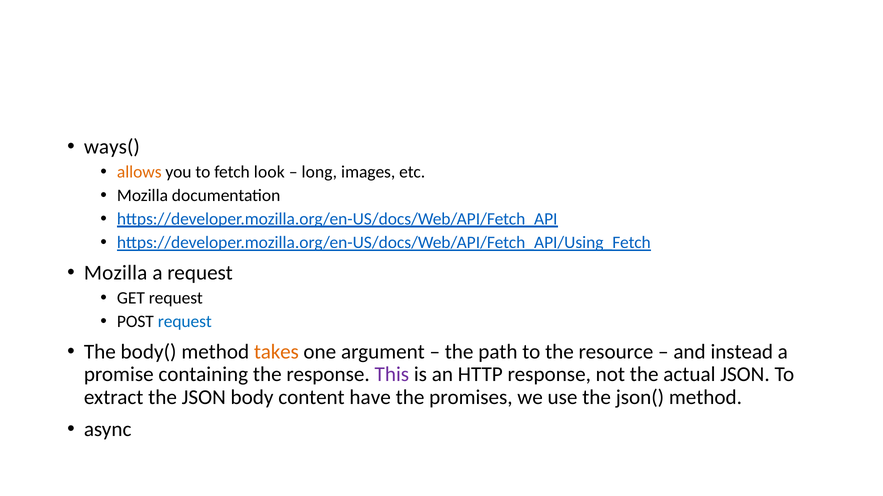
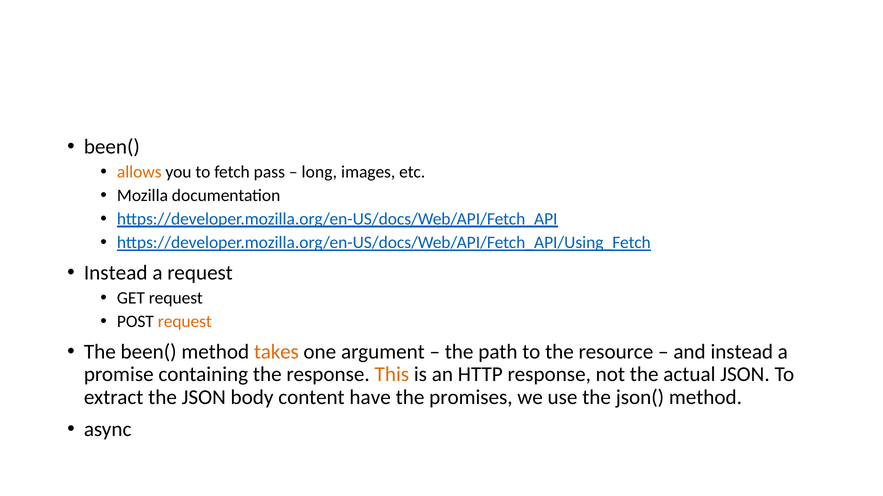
ways( at (112, 147): ways( -> been(
look: look -> pass
Mozilla at (116, 273): Mozilla -> Instead
request at (185, 322) colour: blue -> orange
The body(: body( -> been(
This colour: purple -> orange
